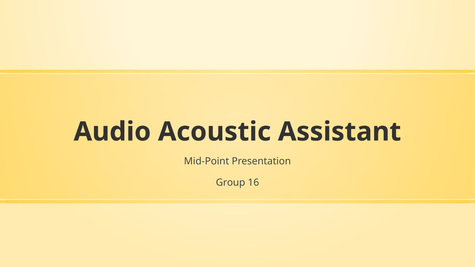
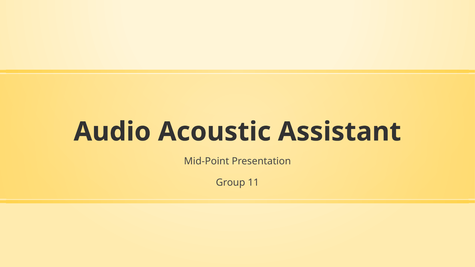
16: 16 -> 11
